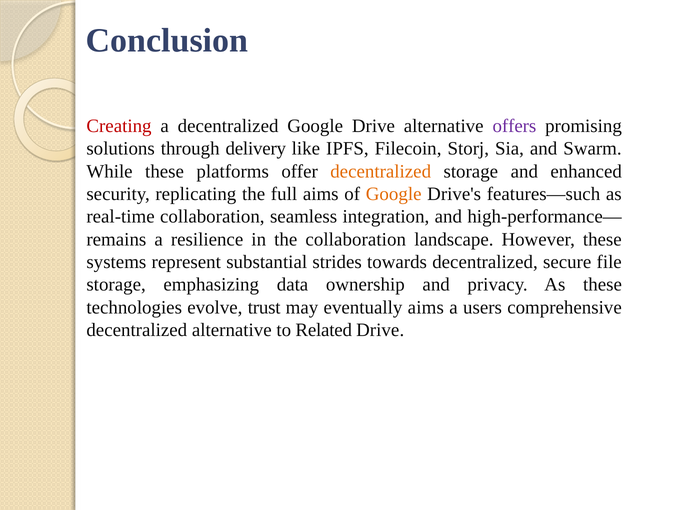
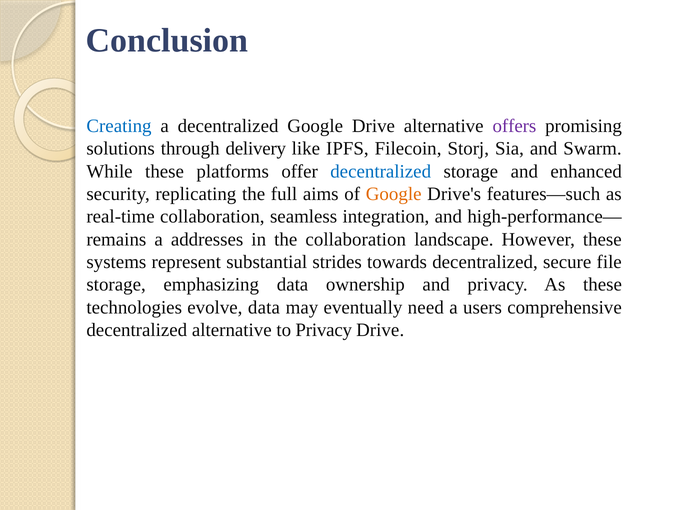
Creating colour: red -> blue
decentralized at (381, 171) colour: orange -> blue
resilience: resilience -> addresses
evolve trust: trust -> data
eventually aims: aims -> need
to Related: Related -> Privacy
